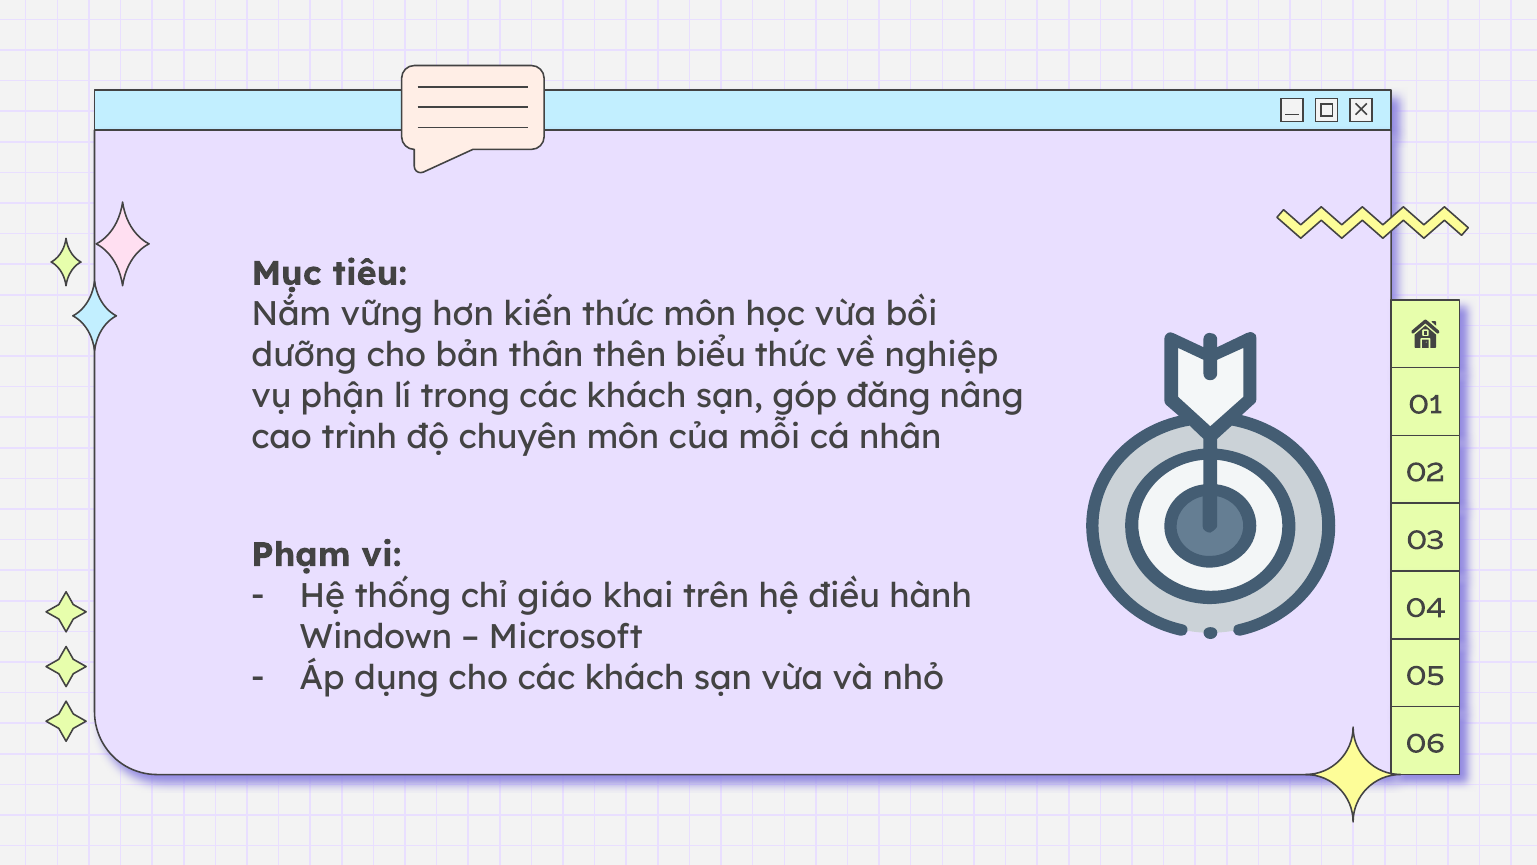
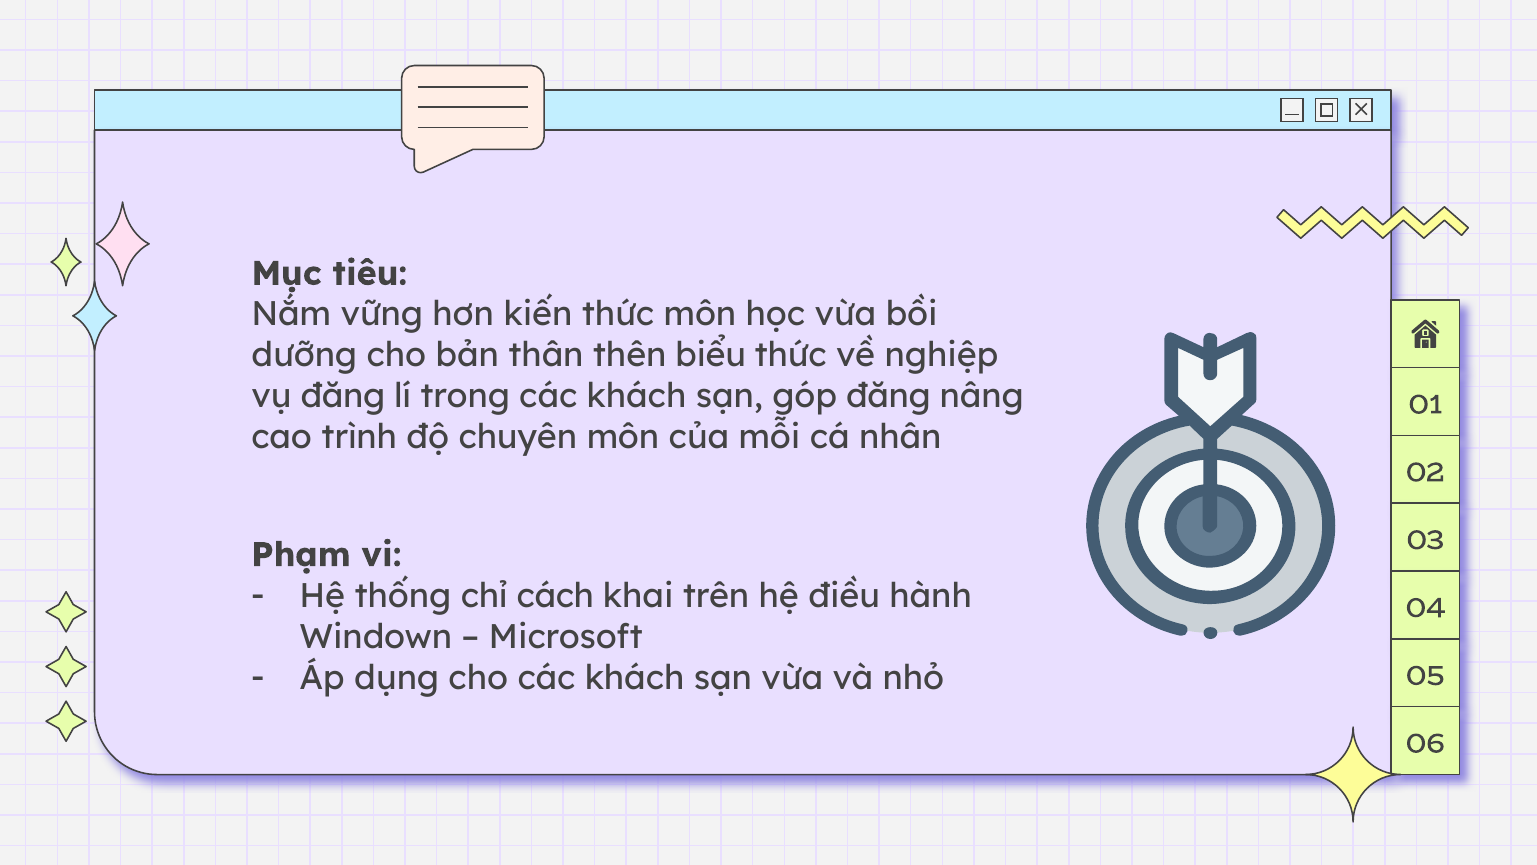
vụ phận: phận -> đăng
giáo: giáo -> cách
